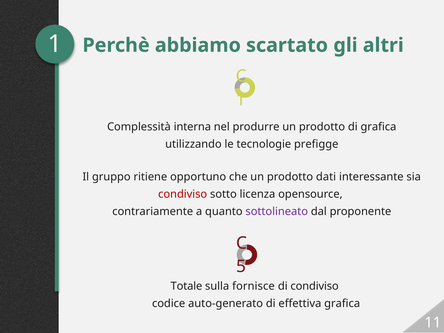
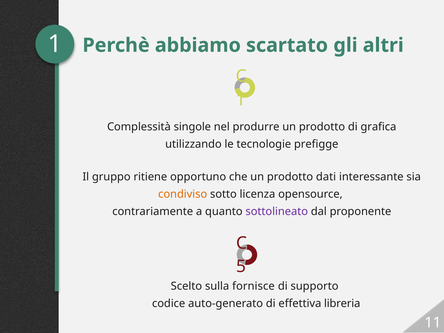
interna: interna -> singole
condiviso at (183, 194) colour: red -> orange
Totale: Totale -> Scelto
di condiviso: condiviso -> supporto
effettiva grafica: grafica -> libreria
